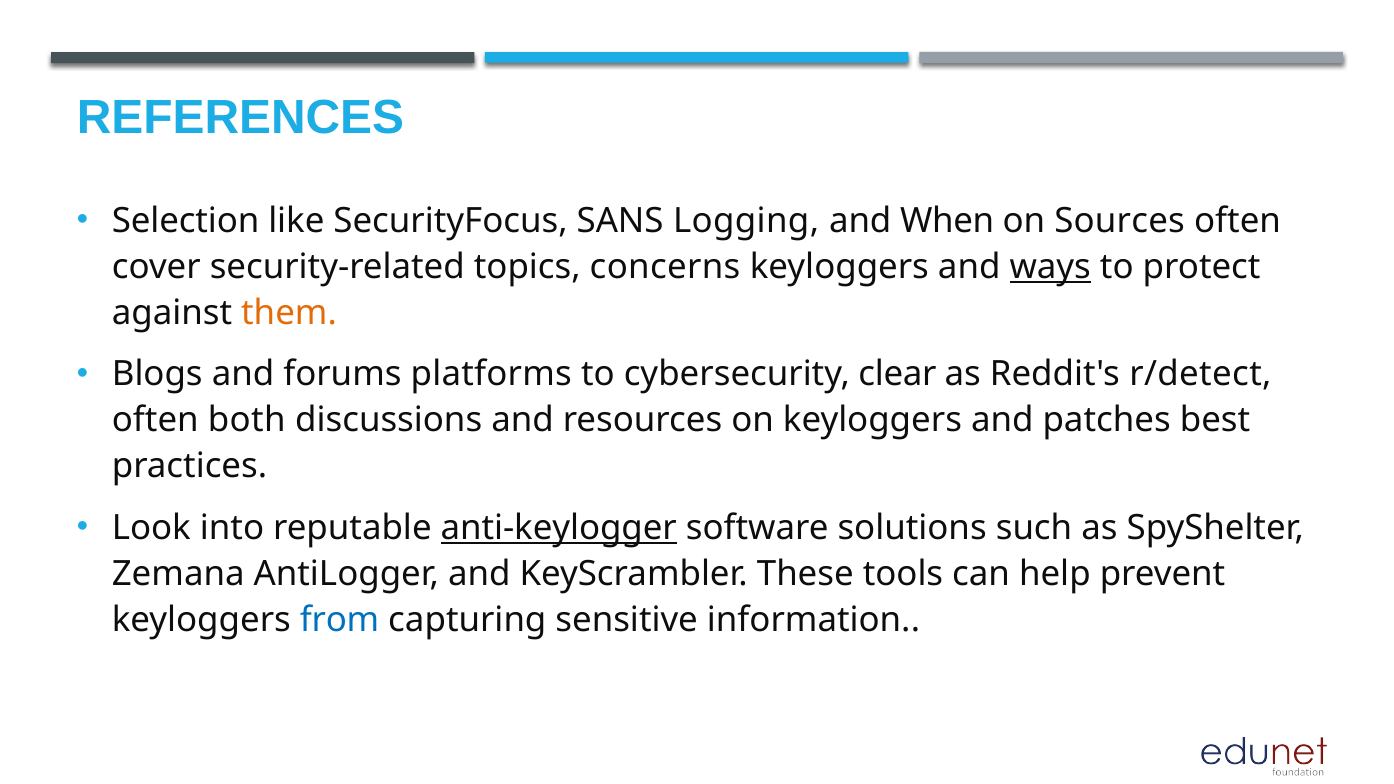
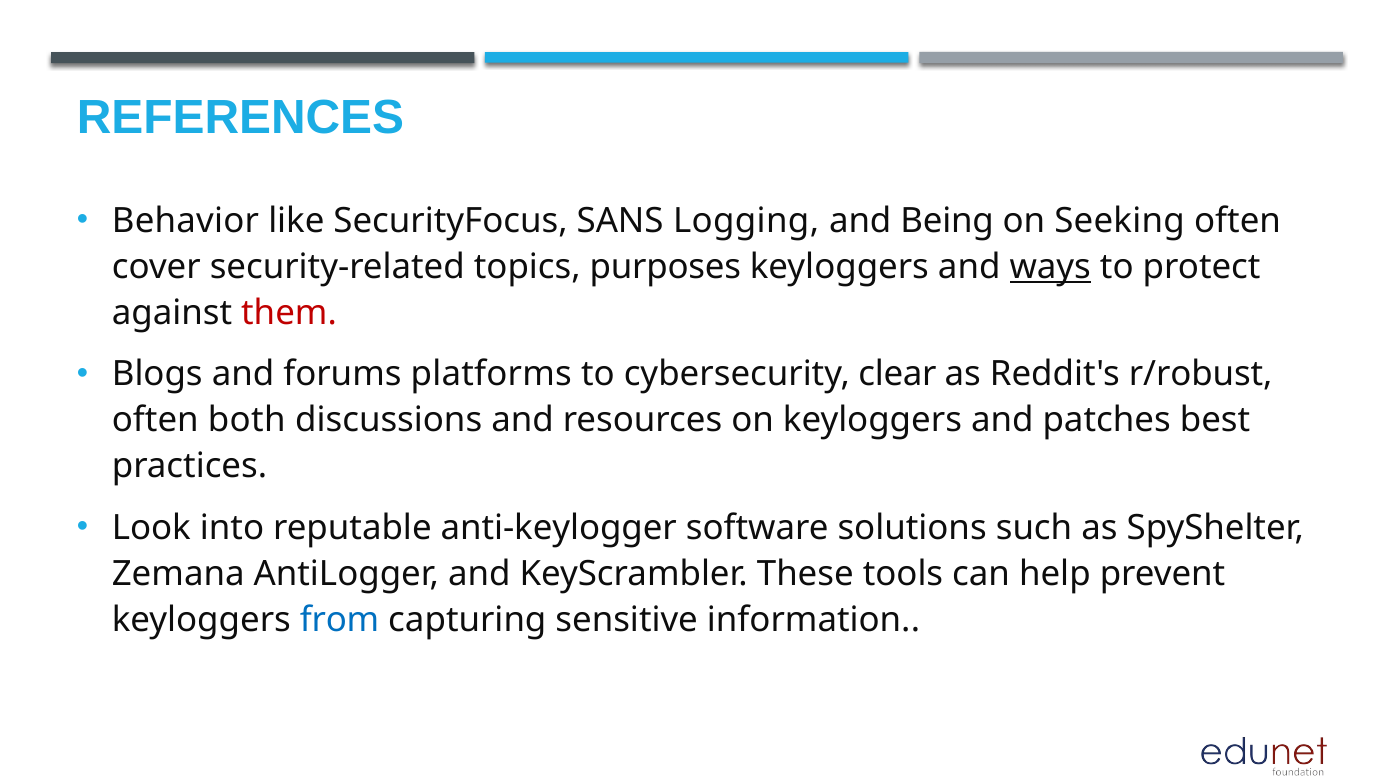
Selection: Selection -> Behavior
When: When -> Being
Sources: Sources -> Seeking
concerns: concerns -> purposes
them colour: orange -> red
r/detect: r/detect -> r/robust
anti-keylogger underline: present -> none
